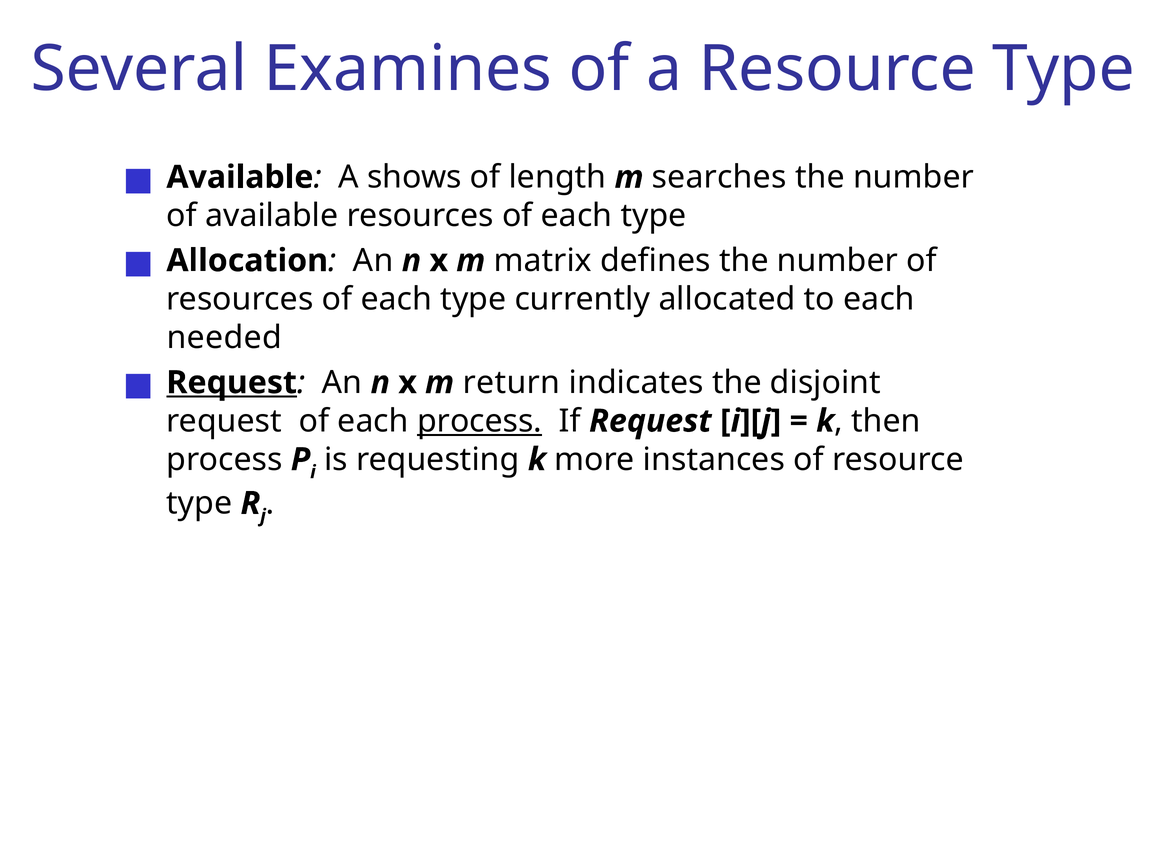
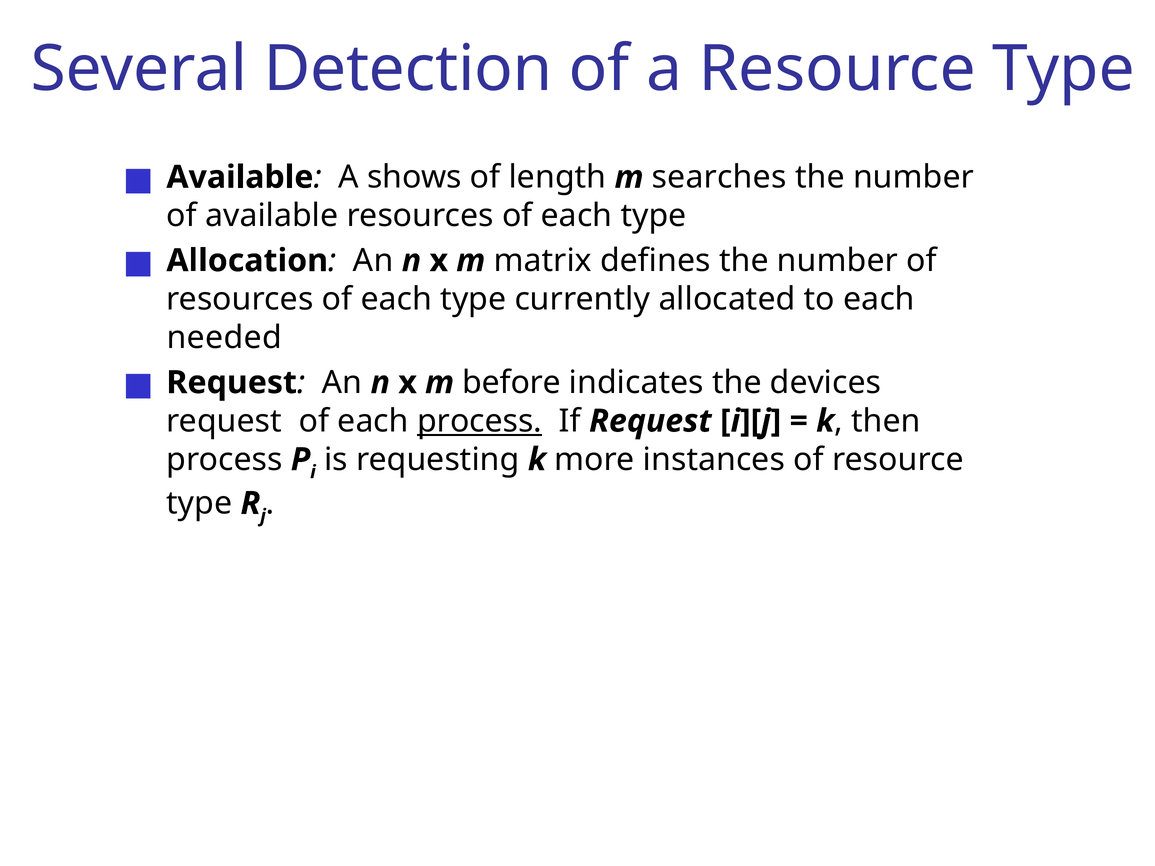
Examines: Examines -> Detection
Request at (232, 383) underline: present -> none
return: return -> before
disjoint: disjoint -> devices
